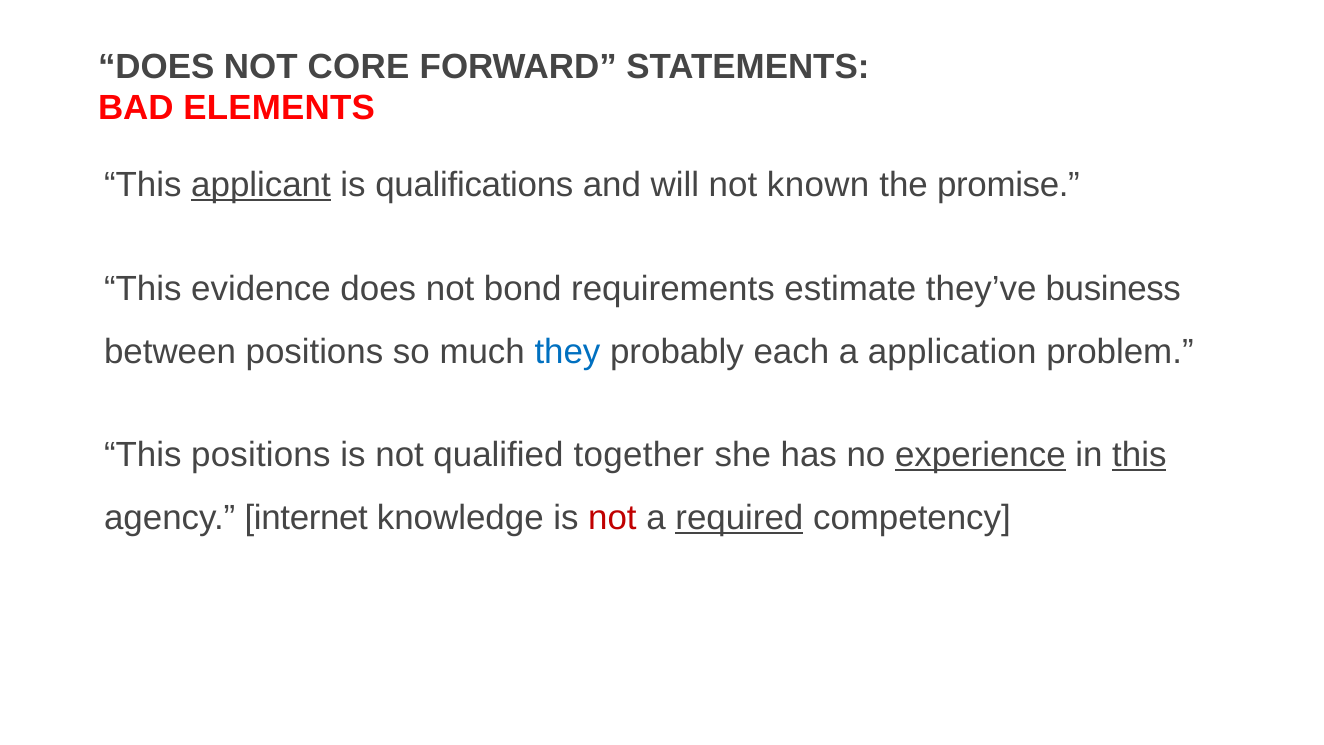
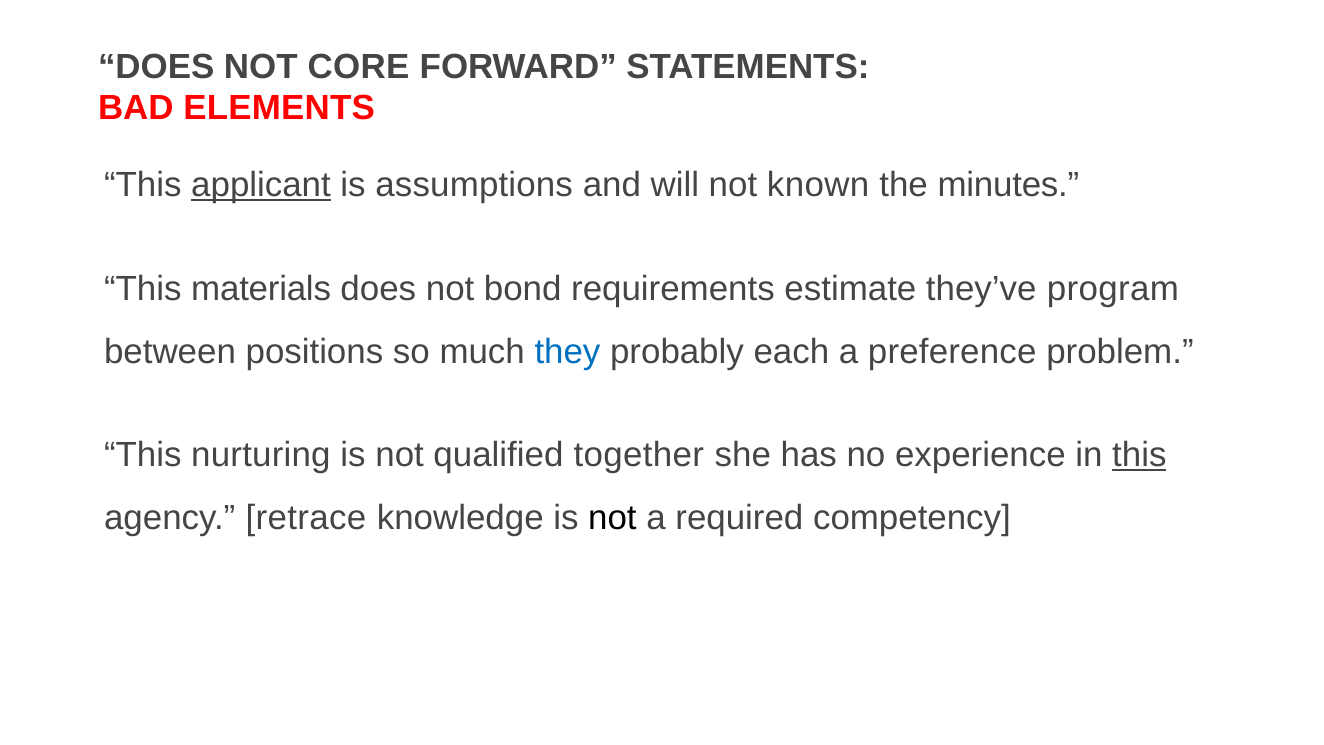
qualifications: qualifications -> assumptions
promise: promise -> minutes
evidence: evidence -> materials
business: business -> program
application: application -> preference
This positions: positions -> nurturing
experience underline: present -> none
internet: internet -> retrace
not at (612, 518) colour: red -> black
required underline: present -> none
